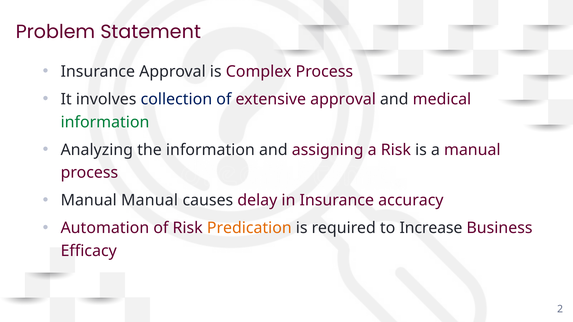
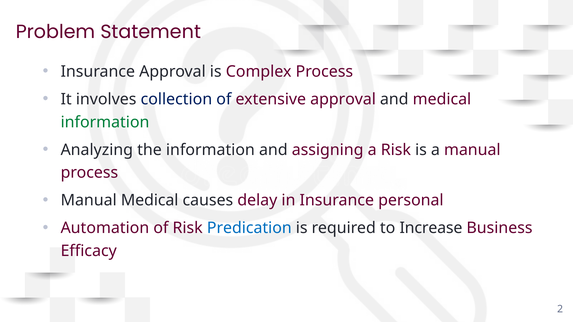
Manual Manual: Manual -> Medical
accuracy: accuracy -> personal
Predication colour: orange -> blue
